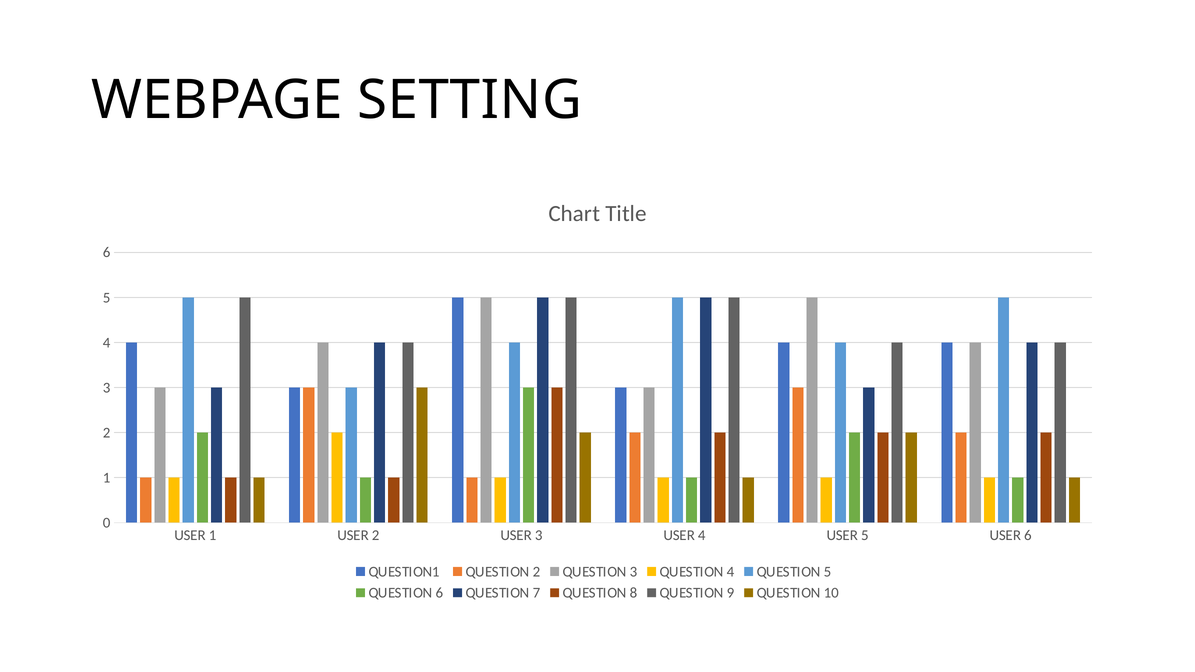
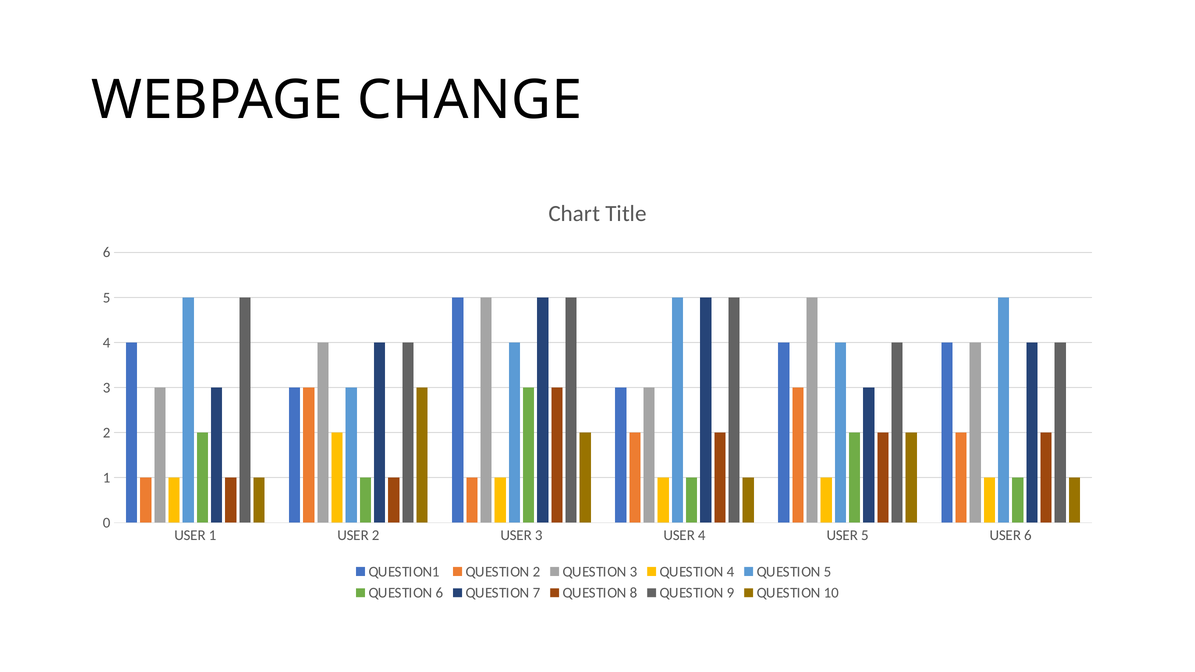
SETTING: SETTING -> CHANGE
